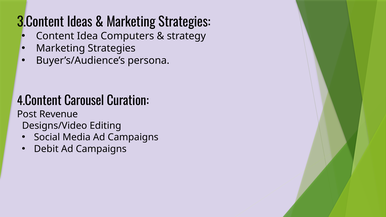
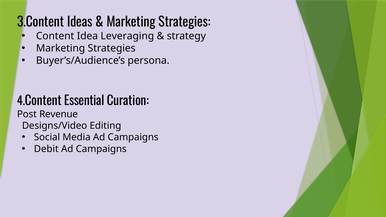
Computers: Computers -> Leveraging
Carousel: Carousel -> Essential
